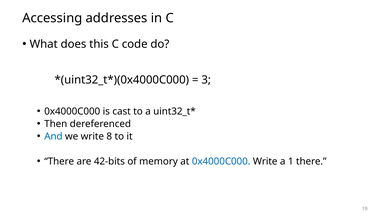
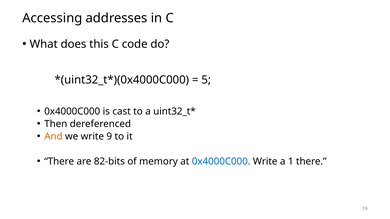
3: 3 -> 5
And colour: blue -> orange
8: 8 -> 9
42-bits: 42-bits -> 82-bits
